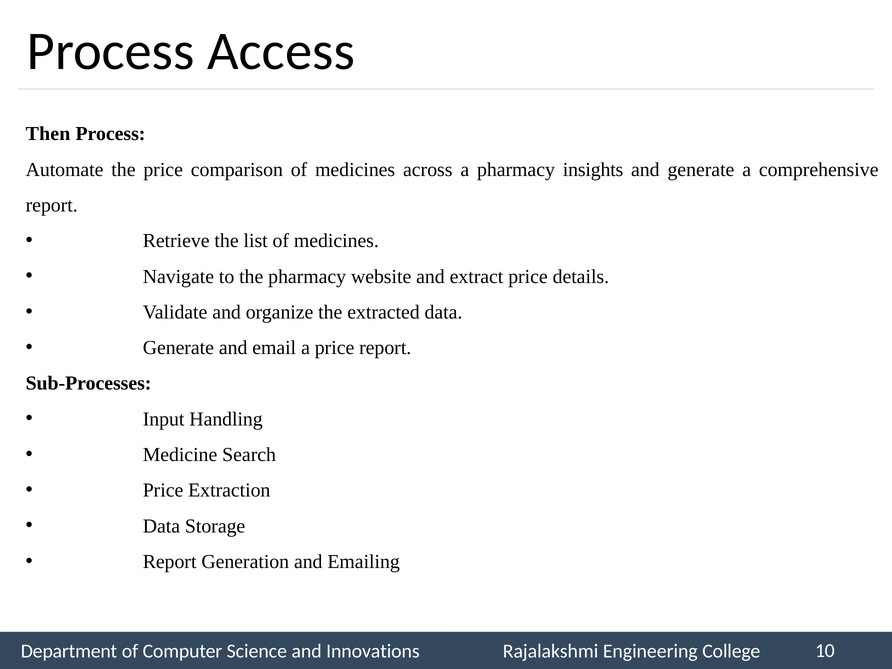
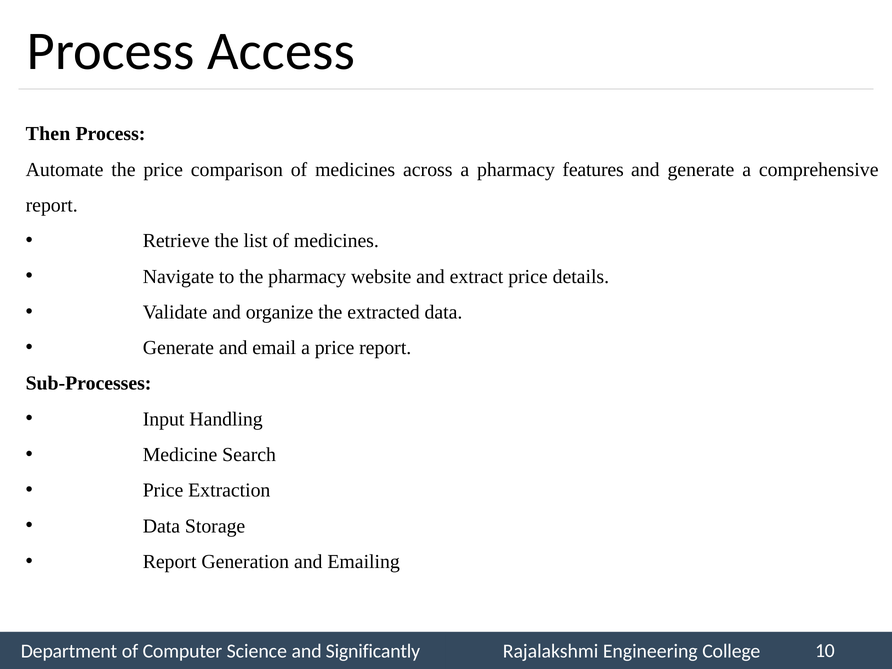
insights: insights -> features
Innovations: Innovations -> Significantly
